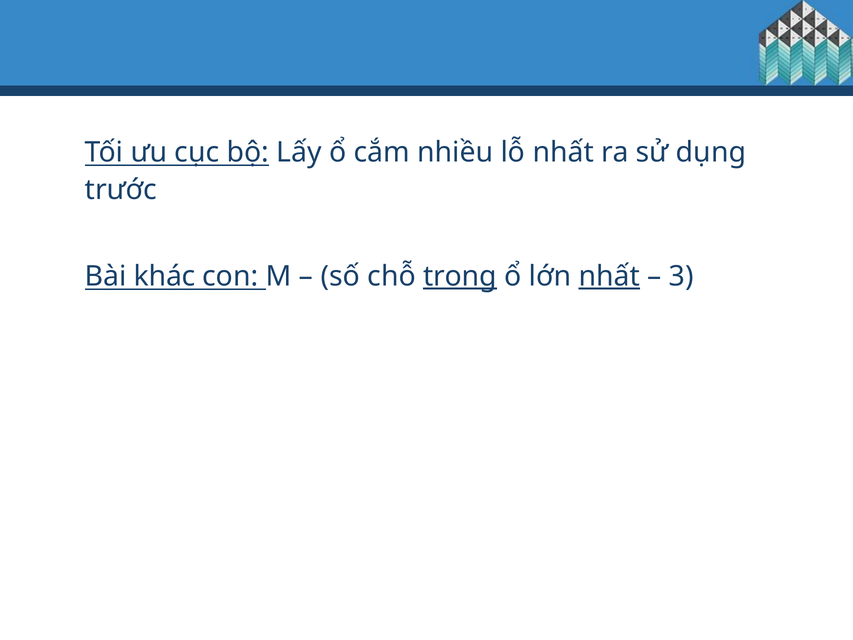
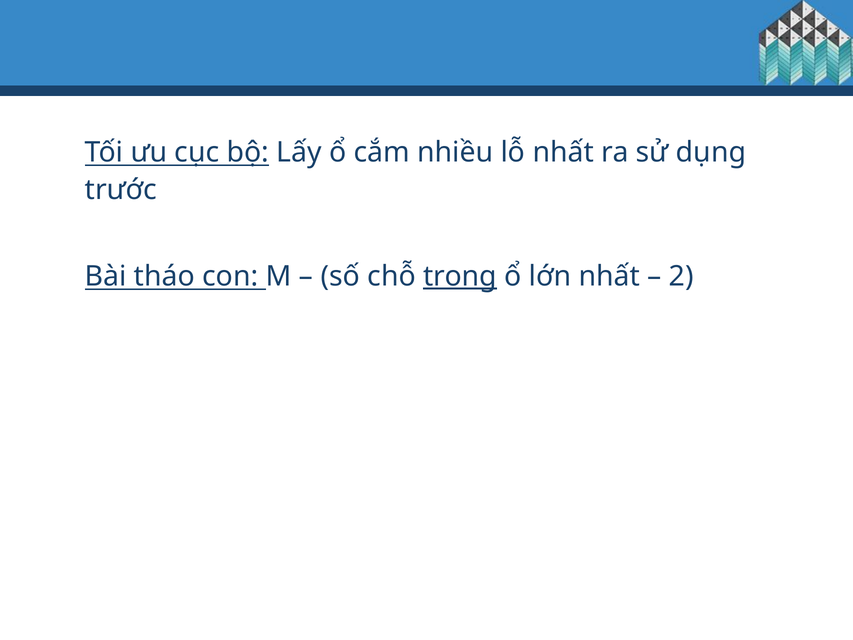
khác: khác -> tháo
nhất at (609, 276) underline: present -> none
3: 3 -> 2
